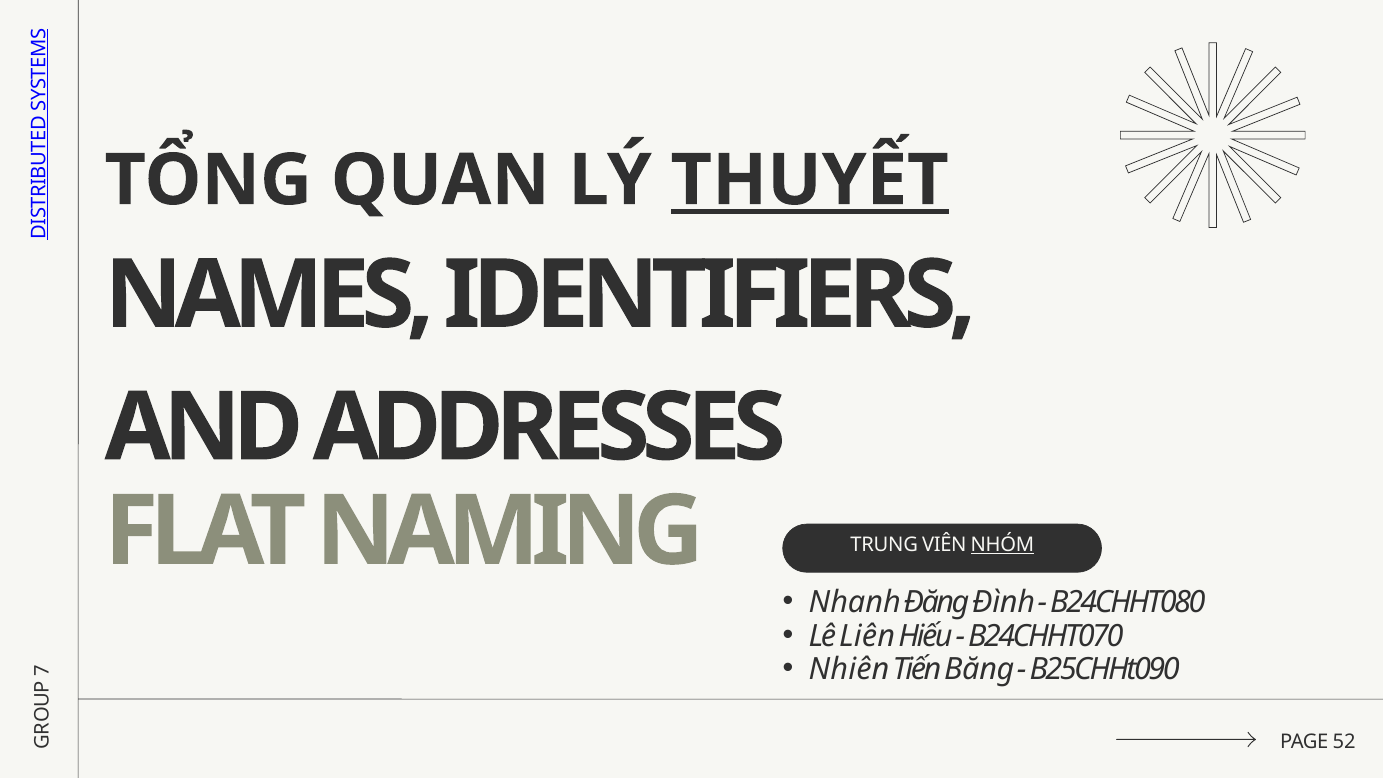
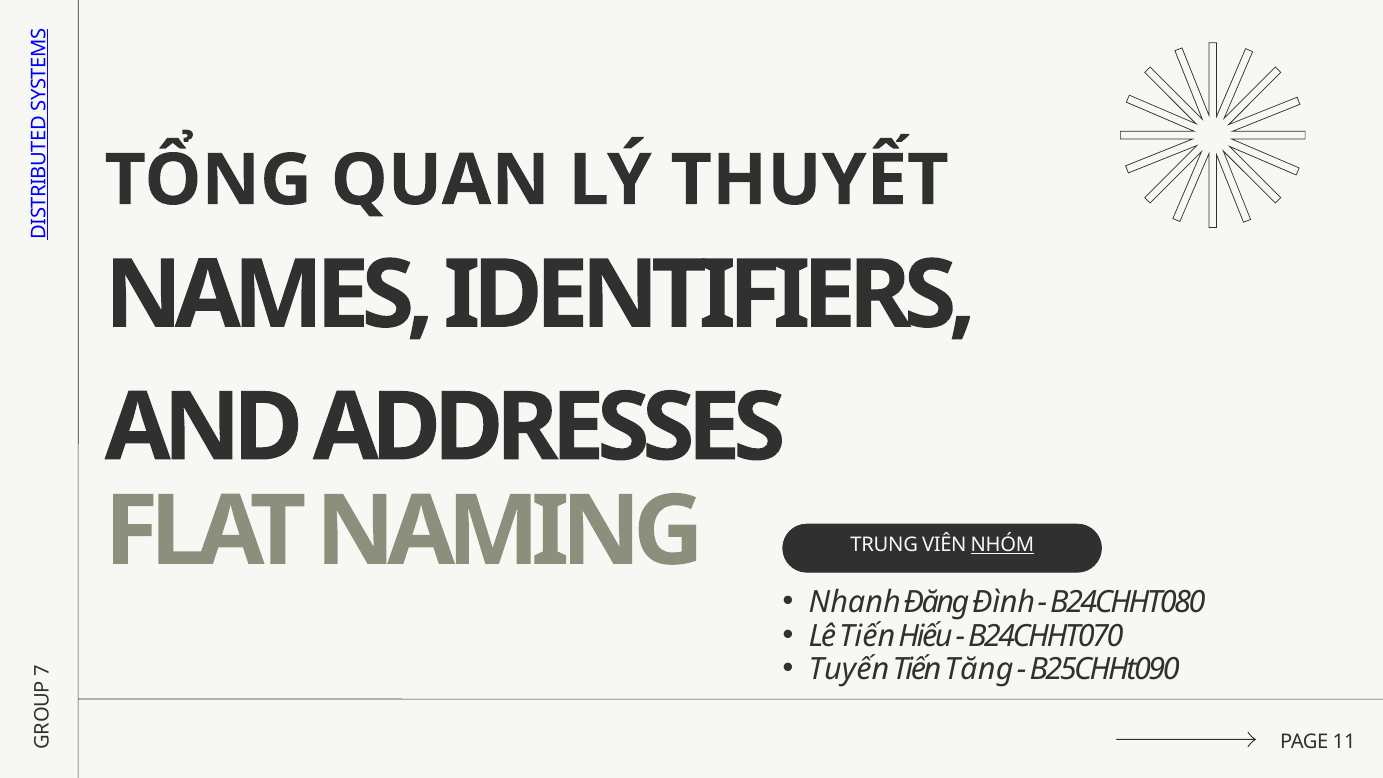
THUYẾT underline: present -> none
Lê Liên: Liên -> Tiến
Nhiên: Nhiên -> Tuyến
Băng: Băng -> Tăng
52: 52 -> 11
